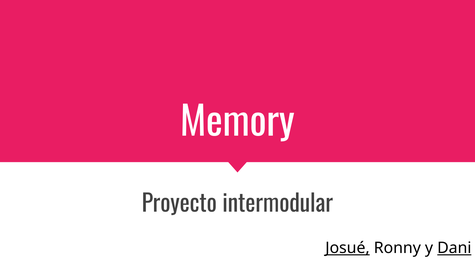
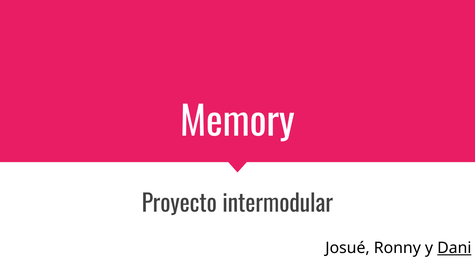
Josué underline: present -> none
